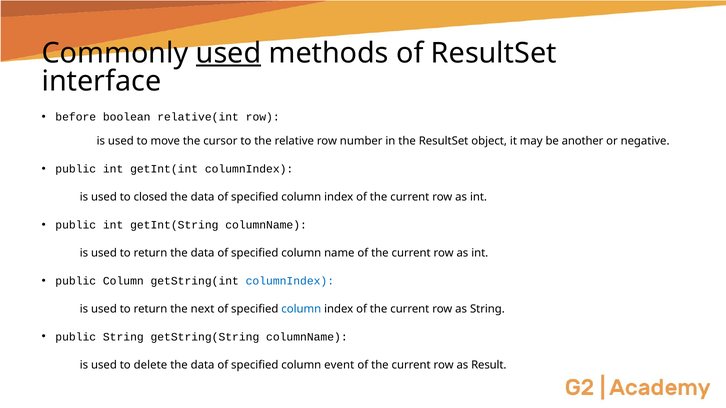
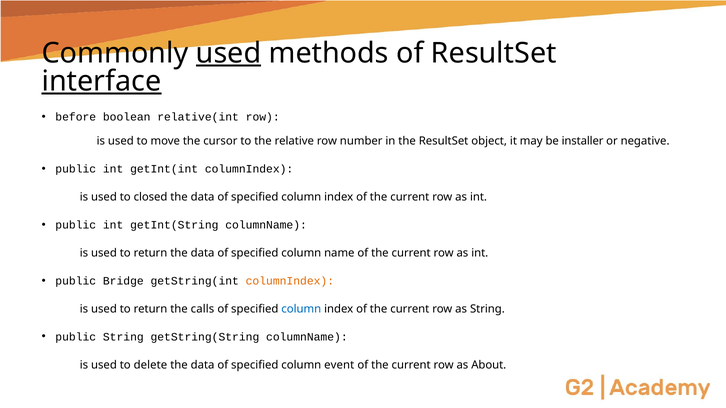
interface underline: none -> present
another: another -> installer
public Column: Column -> Bridge
columnIndex at (290, 281) colour: blue -> orange
next: next -> calls
Result: Result -> About
